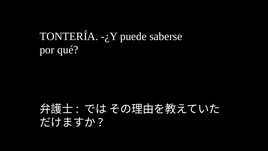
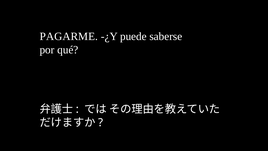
TONTERÍA: TONTERÍA -> PAGARME
